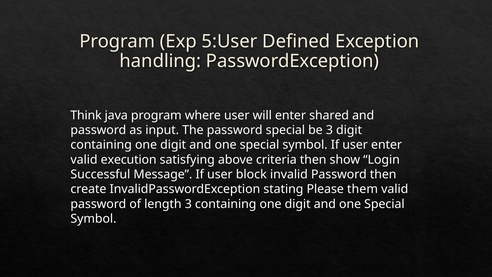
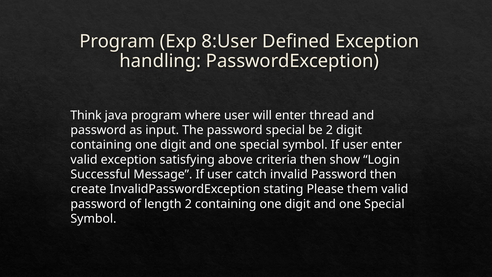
5:User: 5:User -> 8:User
shared: shared -> thread
be 3: 3 -> 2
valid execution: execution -> exception
block: block -> catch
length 3: 3 -> 2
